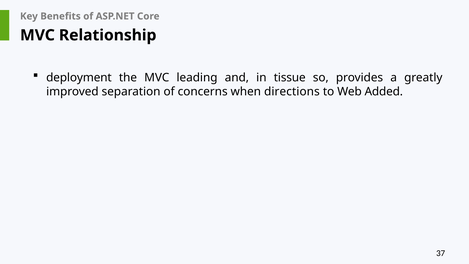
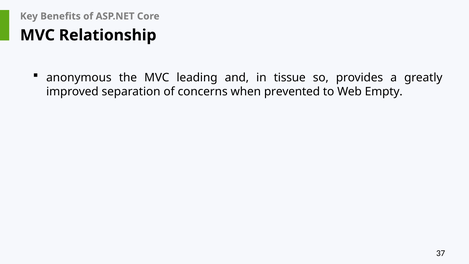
deployment: deployment -> anonymous
directions: directions -> prevented
Added: Added -> Empty
